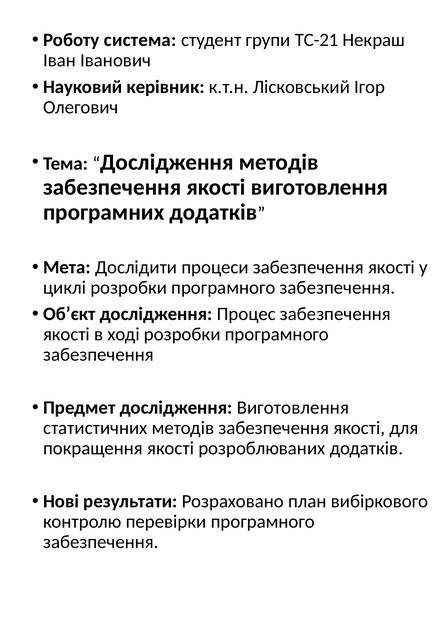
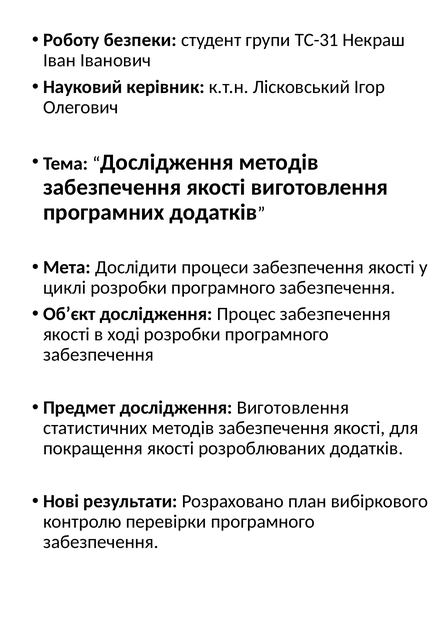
система: система -> безпеки
ТС-21: ТС-21 -> ТС-31
